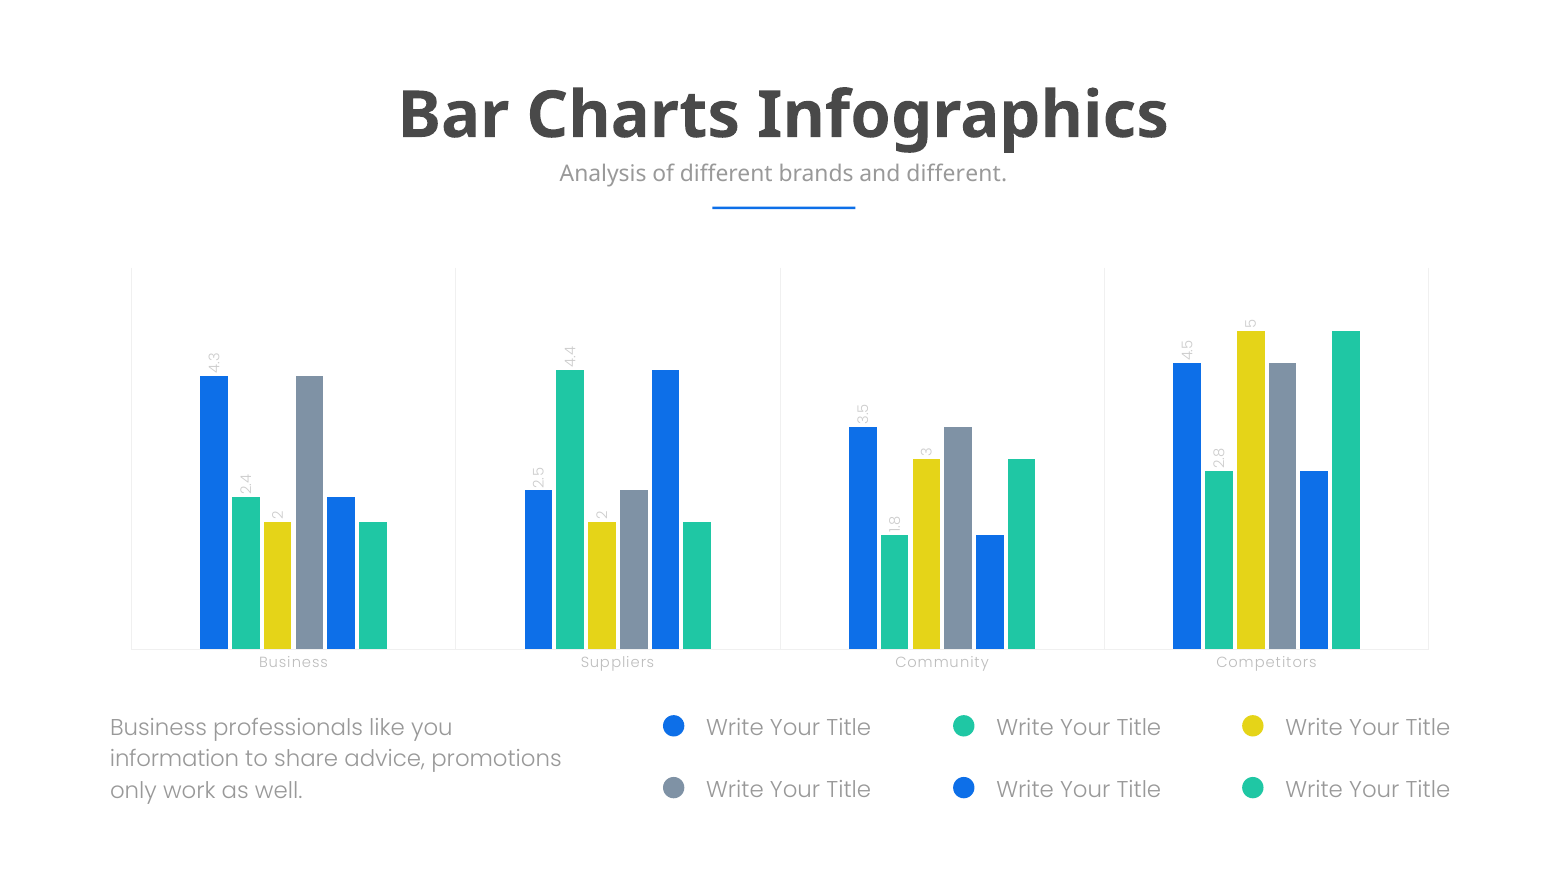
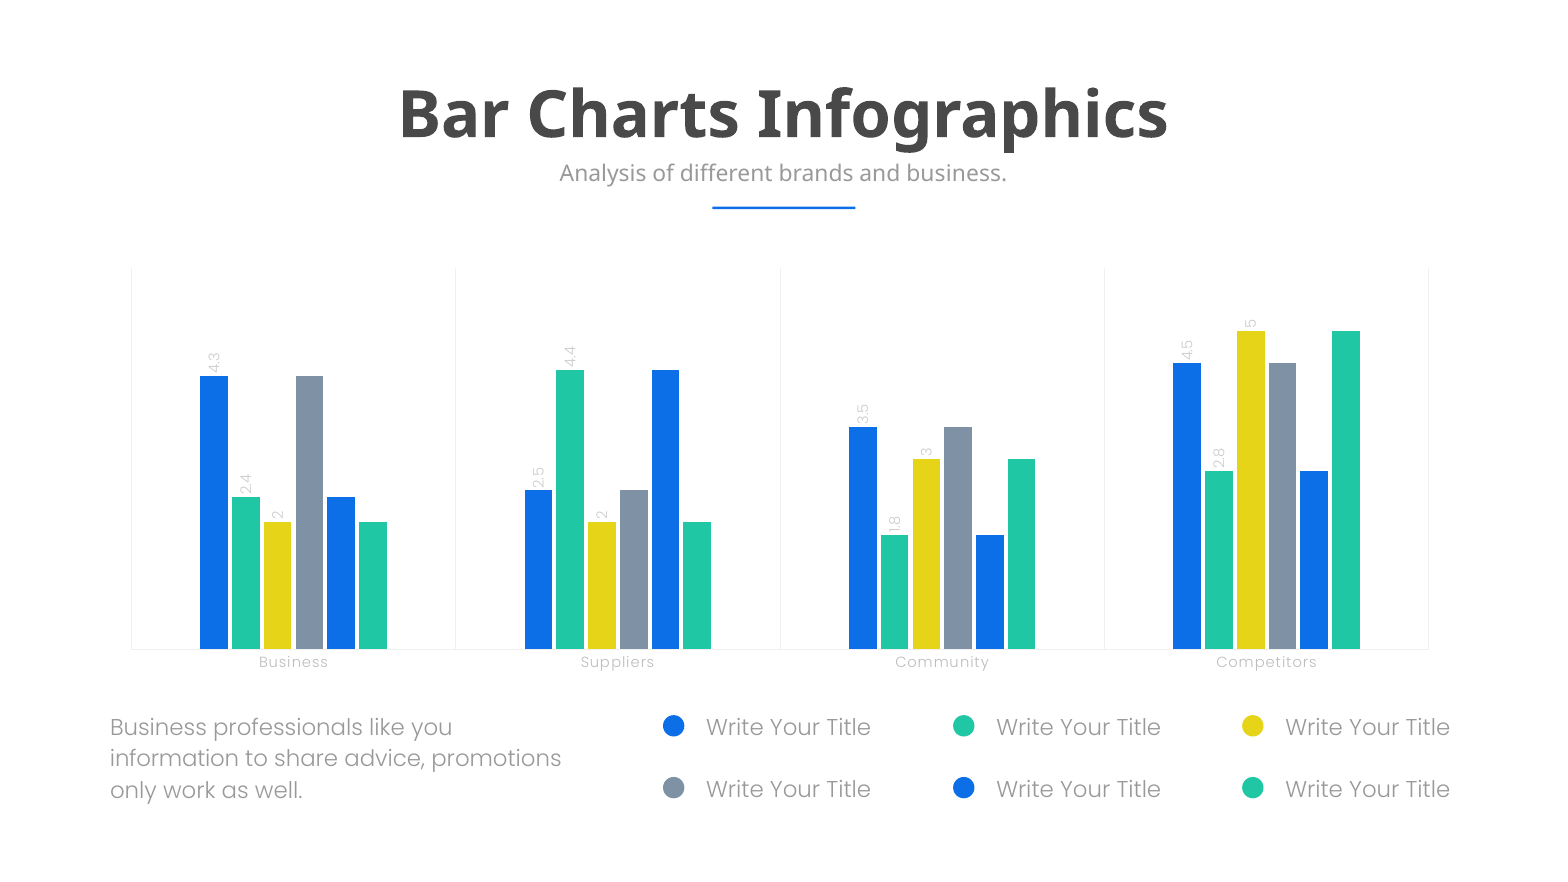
and different: different -> business
